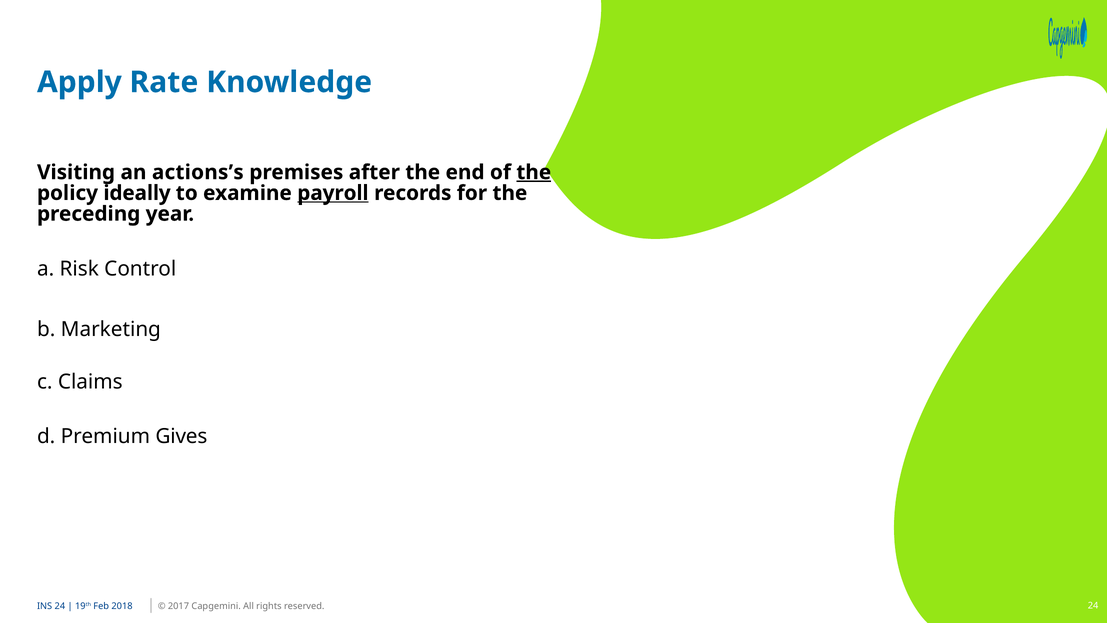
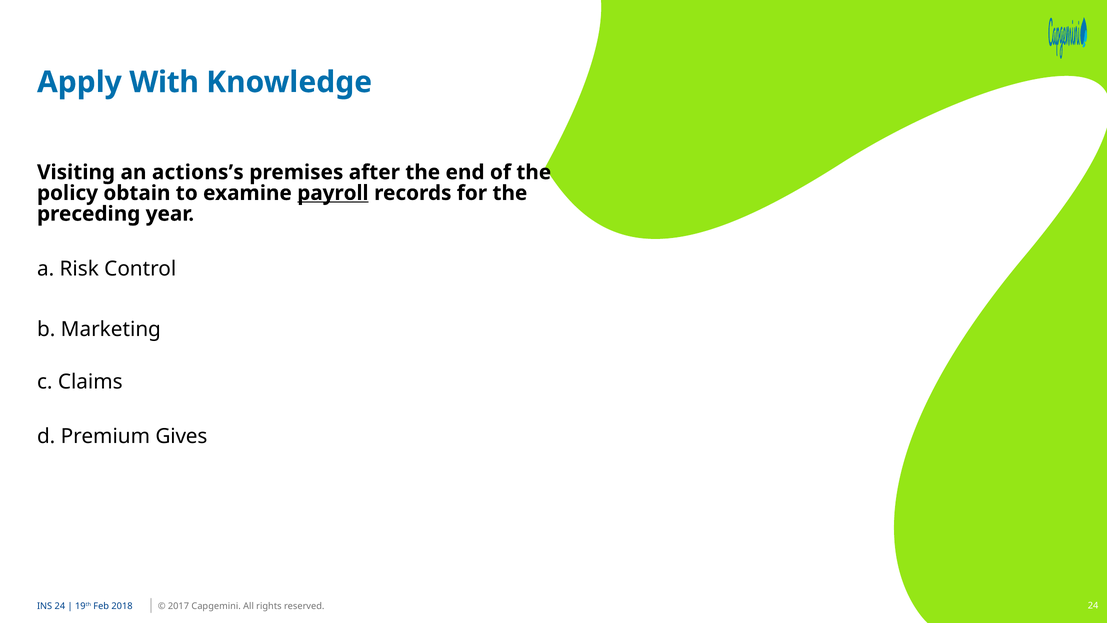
Rate: Rate -> With
the at (534, 172) underline: present -> none
ideally: ideally -> obtain
